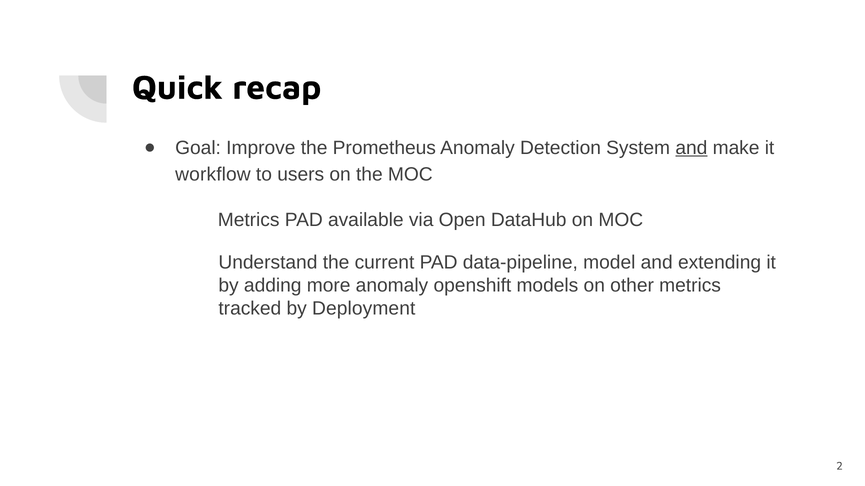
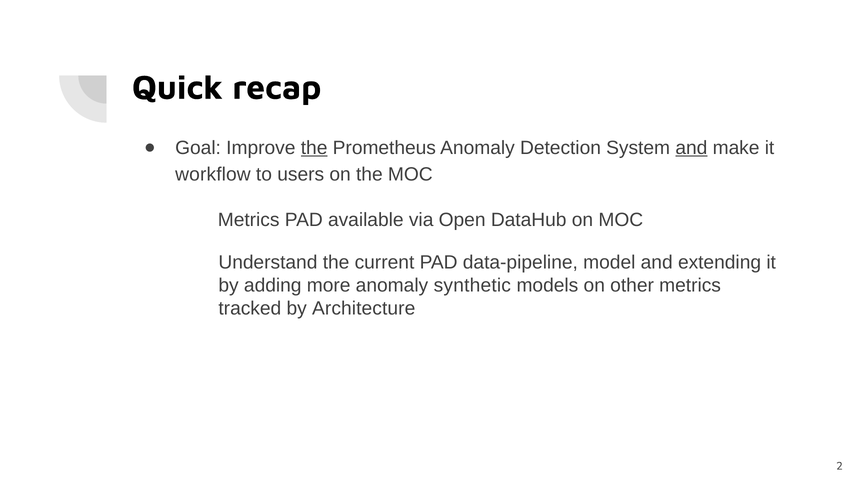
the at (314, 148) underline: none -> present
openshift: openshift -> synthetic
Deployment: Deployment -> Architecture
